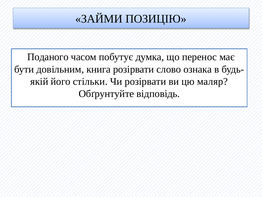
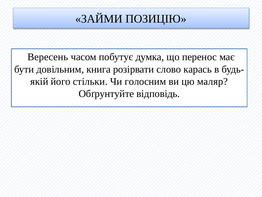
Поданого: Поданого -> Вересень
ознака: ознака -> карась
Чи розірвати: розірвати -> голосним
